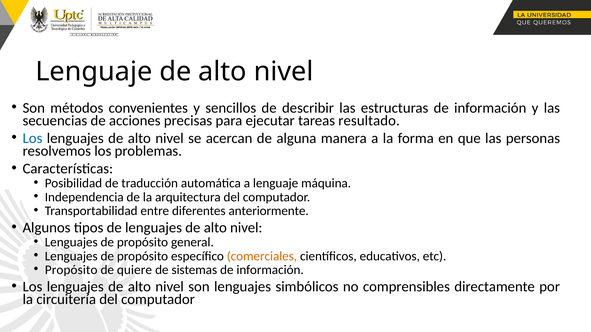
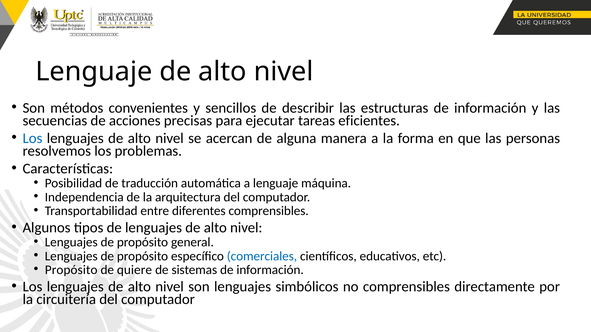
resultado: resultado -> eficientes
diferentes anteriormente: anteriormente -> comprensibles
comerciales colour: orange -> blue
